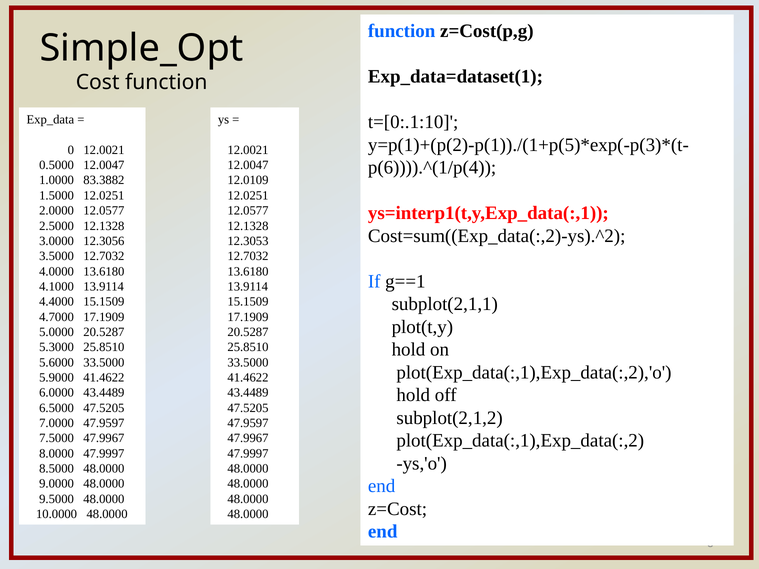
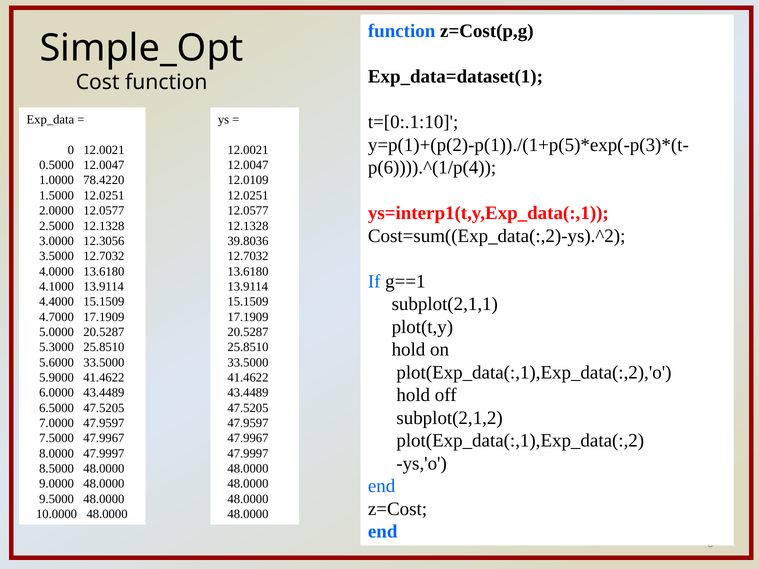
83.3882: 83.3882 -> 78.4220
12.3053: 12.3053 -> 39.8036
